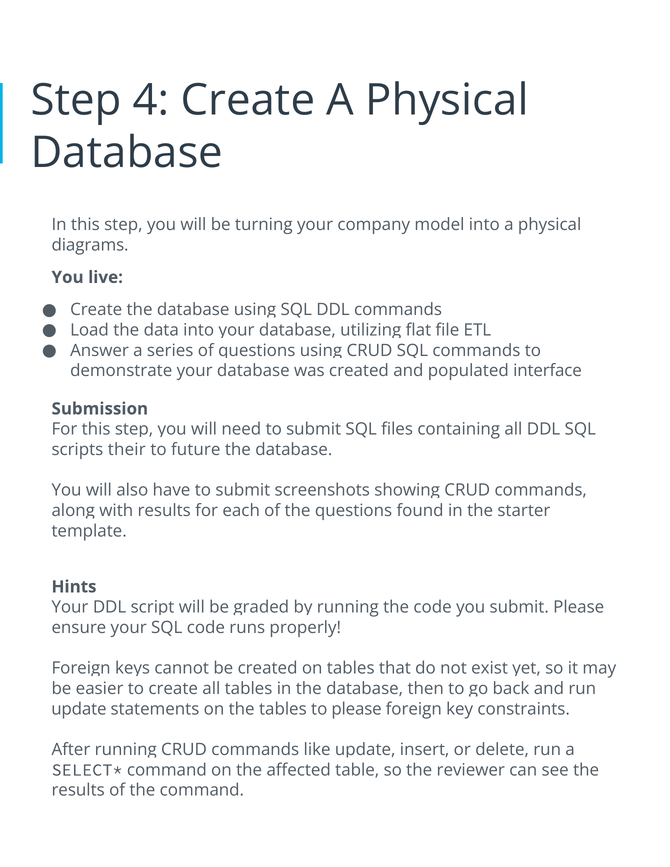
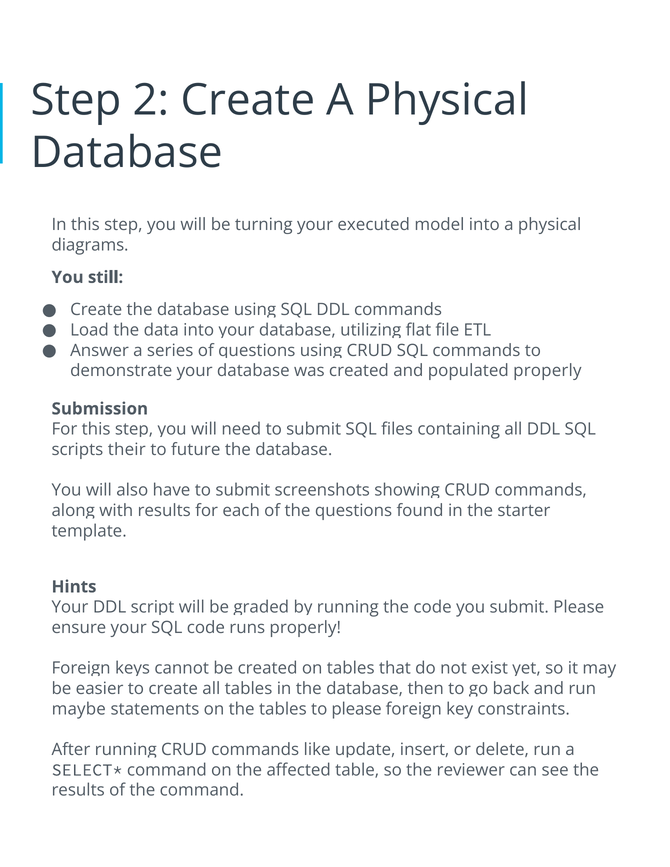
4: 4 -> 2
company: company -> executed
live: live -> still
populated interface: interface -> properly
update at (79, 709): update -> maybe
